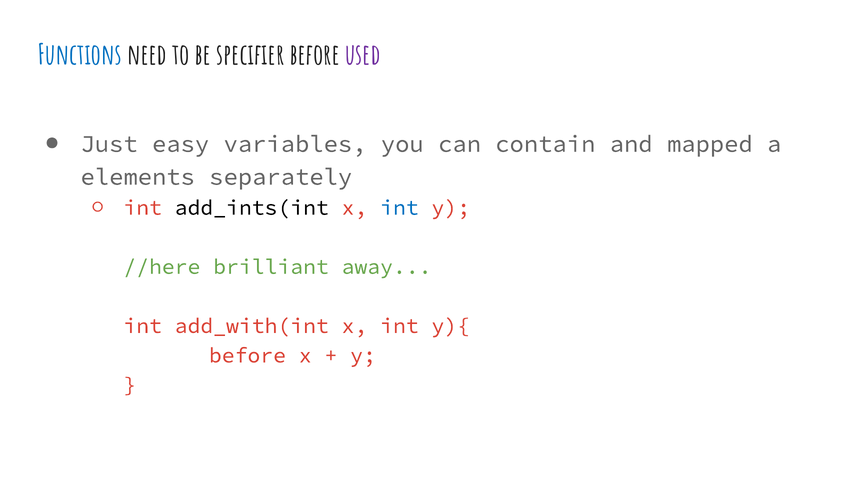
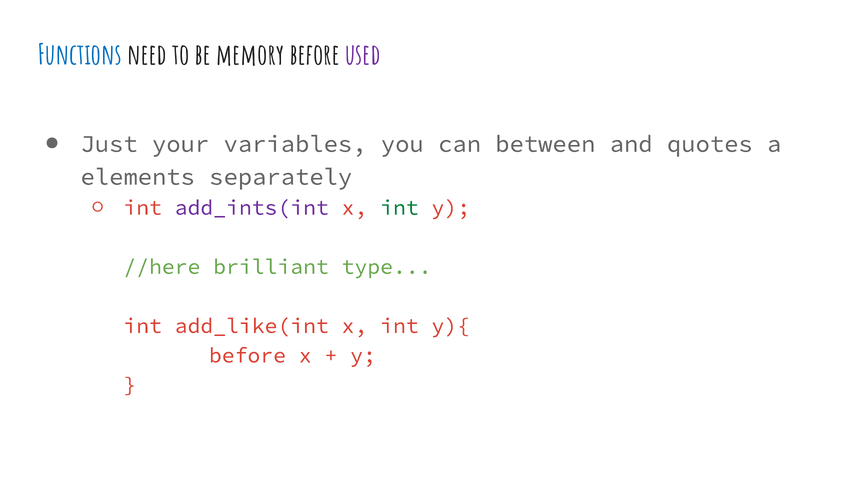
specifier: specifier -> memory
easy: easy -> your
contain: contain -> between
mapped: mapped -> quotes
add_ints(int colour: black -> purple
int at (399, 207) colour: blue -> green
away: away -> type
add_with(int: add_with(int -> add_like(int
